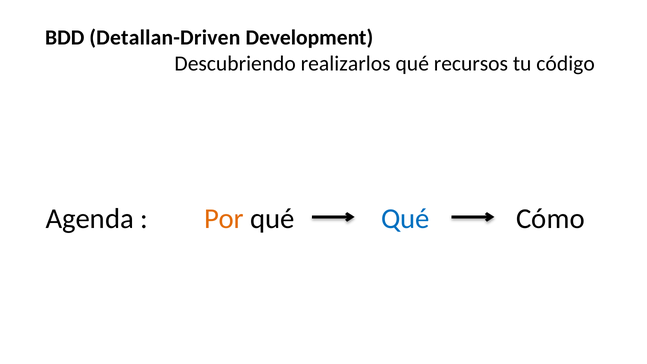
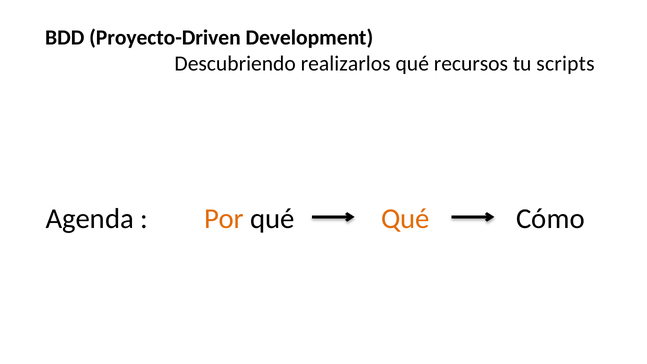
Detallan-Driven: Detallan-Driven -> Proyecto-Driven
código: código -> scripts
Qué at (405, 219) colour: blue -> orange
